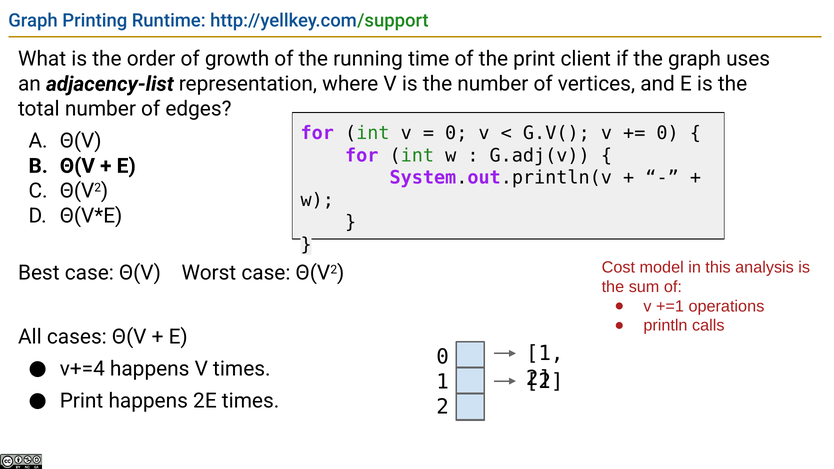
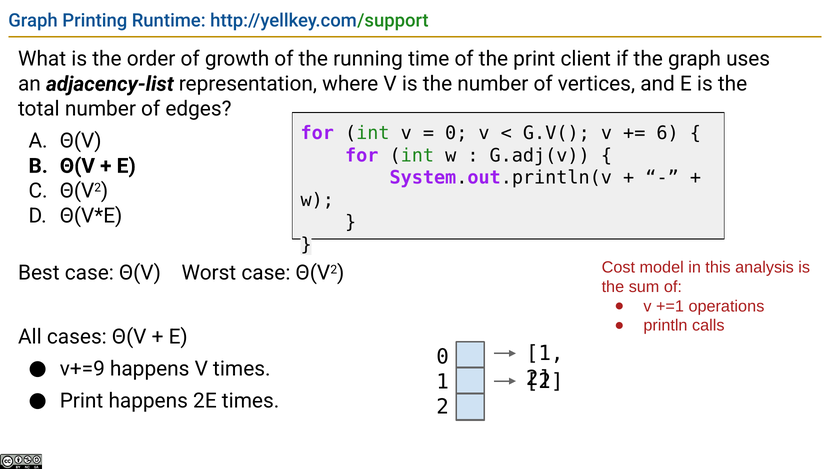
0 at (668, 133): 0 -> 6
v+=4: v+=4 -> v+=9
